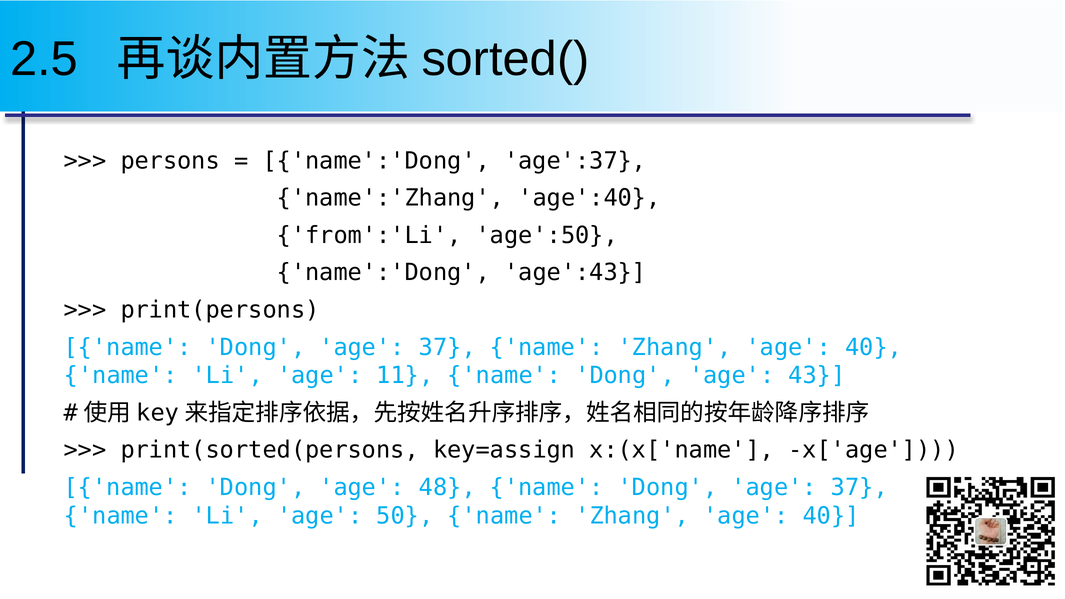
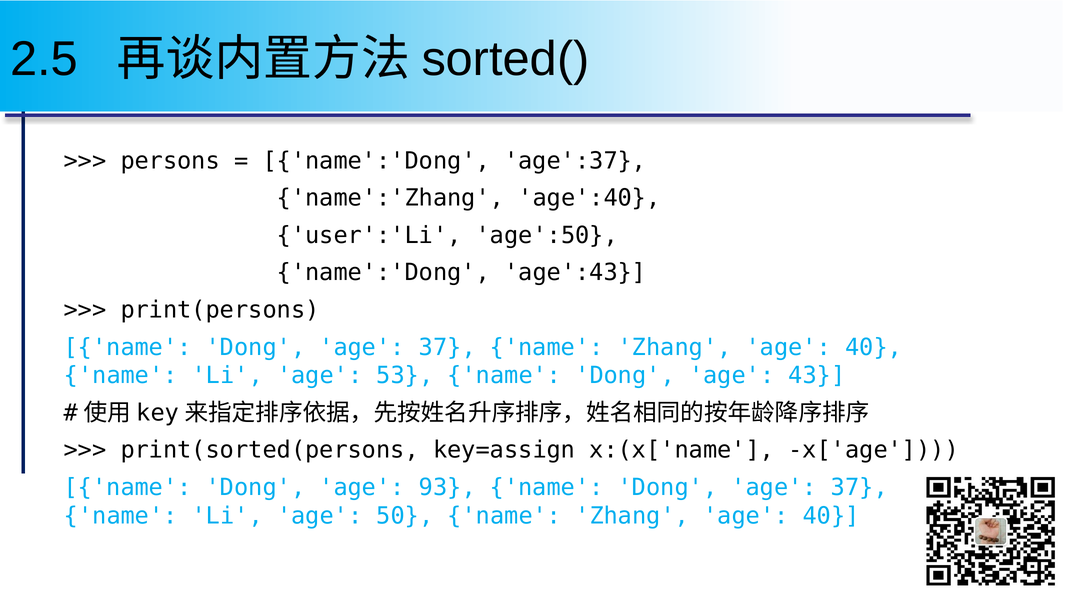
from':'Li: from':'Li -> user':'Li
11: 11 -> 53
48: 48 -> 93
